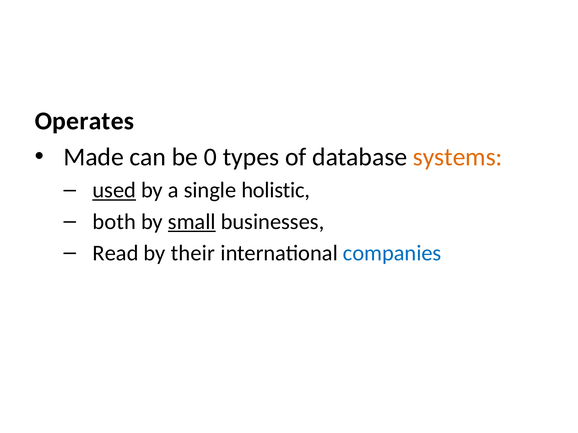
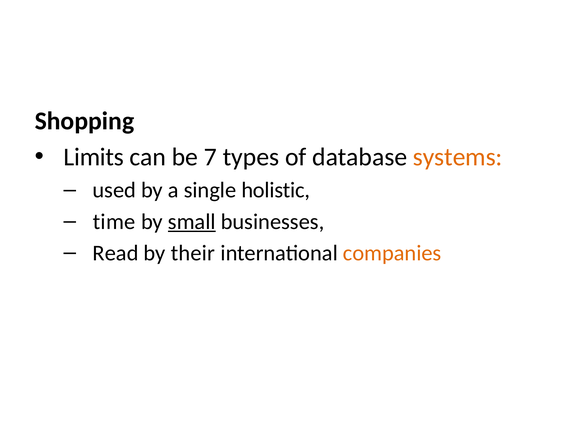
Operates: Operates -> Shopping
Made: Made -> Limits
0: 0 -> 7
used underline: present -> none
both: both -> time
companies colour: blue -> orange
